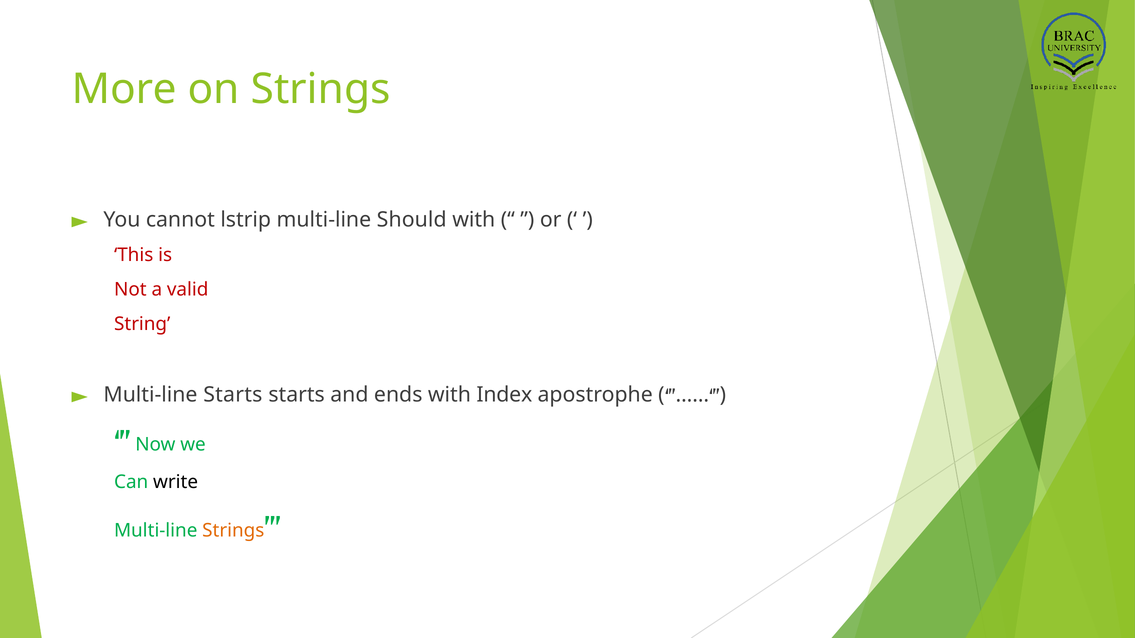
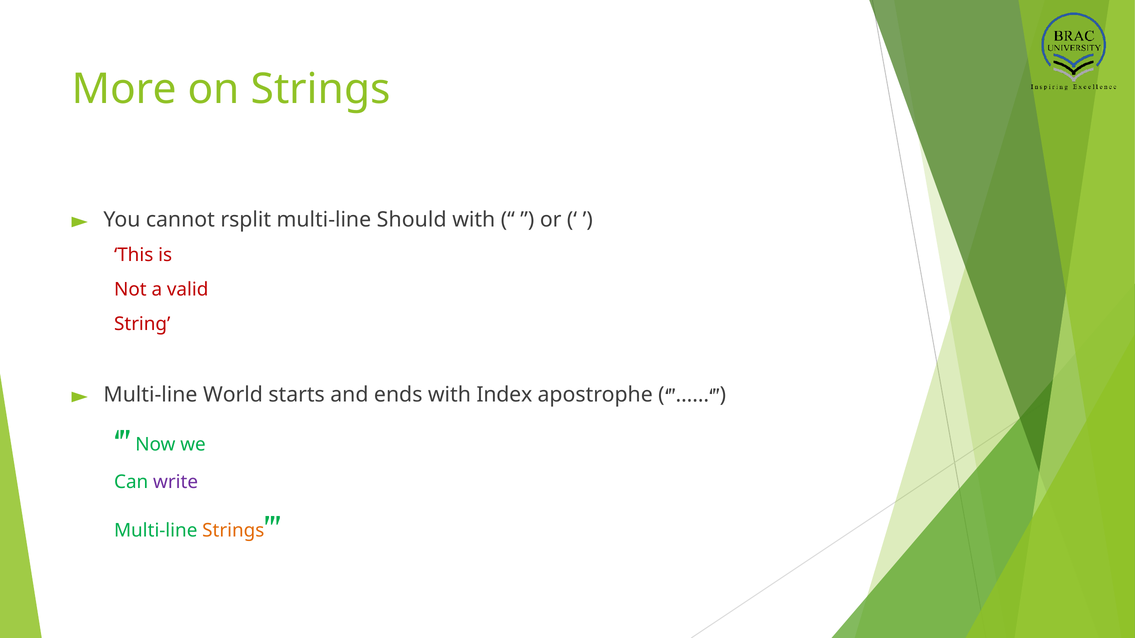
lstrip: lstrip -> rsplit
Multi-line Starts: Starts -> World
write colour: black -> purple
